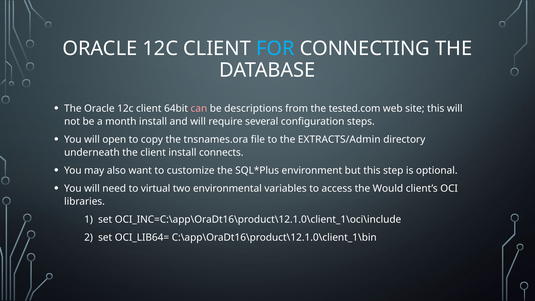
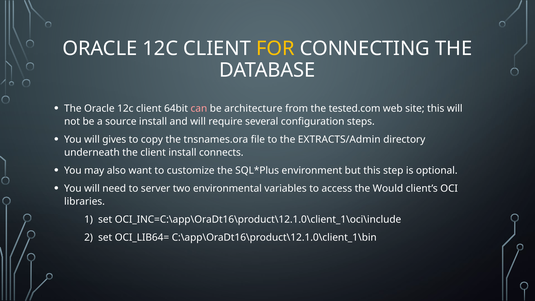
FOR colour: light blue -> yellow
descriptions: descriptions -> architecture
month: month -> source
open: open -> gives
virtual: virtual -> server
